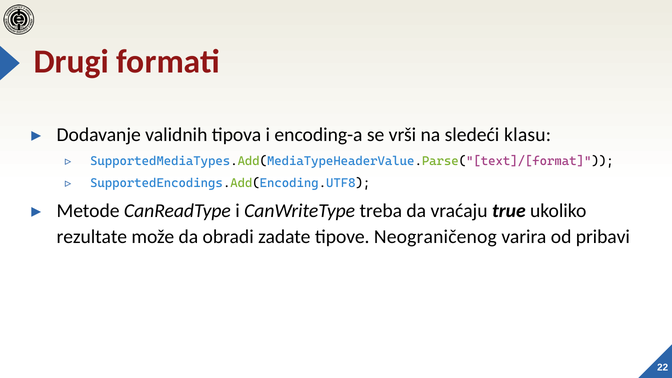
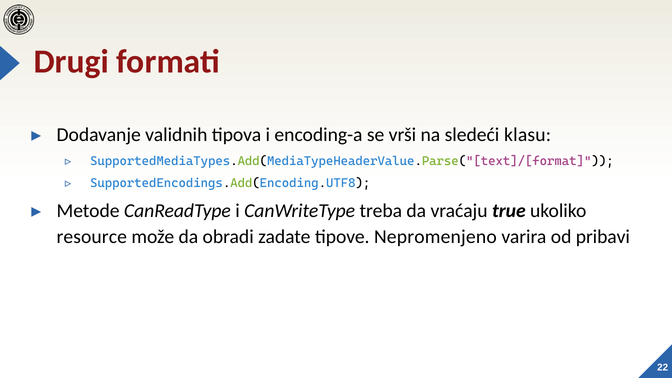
rezultate: rezultate -> resource
Neograničenog: Neograničenog -> Nepromenjeno
